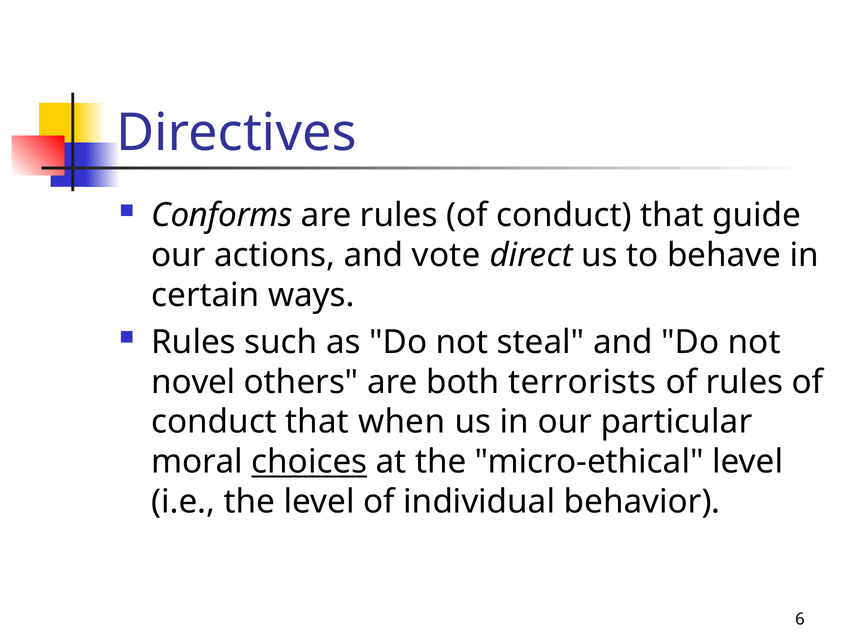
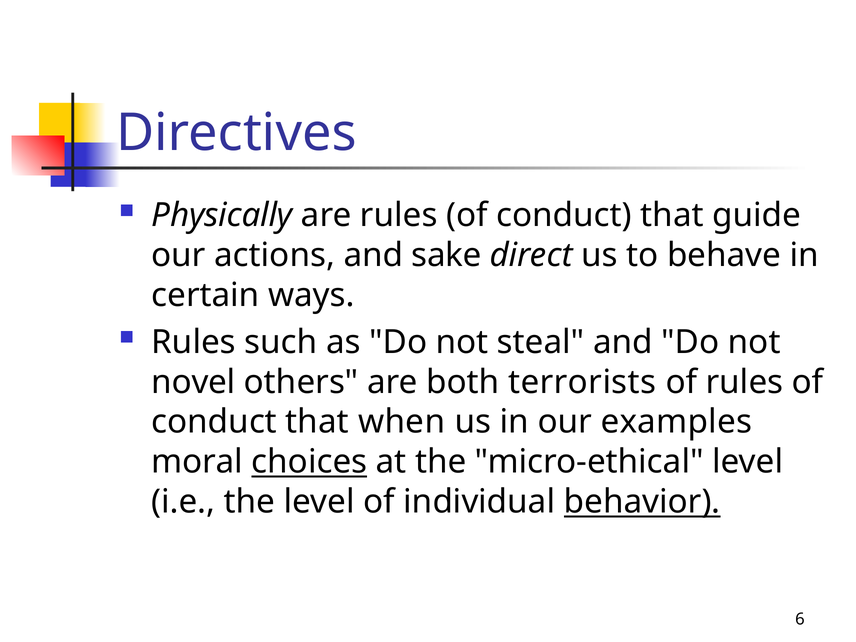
Conforms: Conforms -> Physically
vote: vote -> sake
particular: particular -> examples
behavior underline: none -> present
